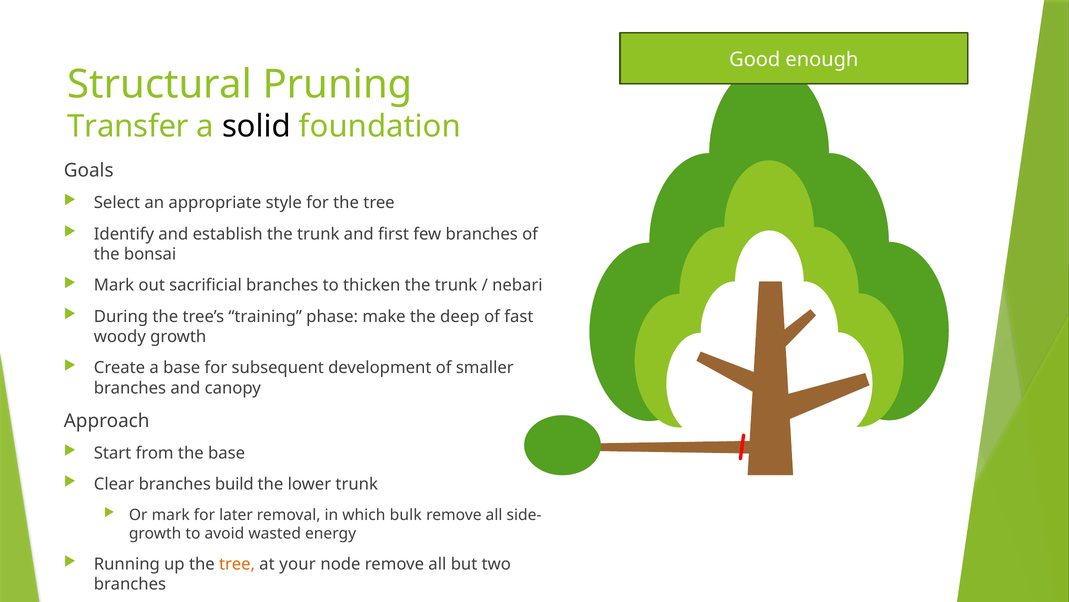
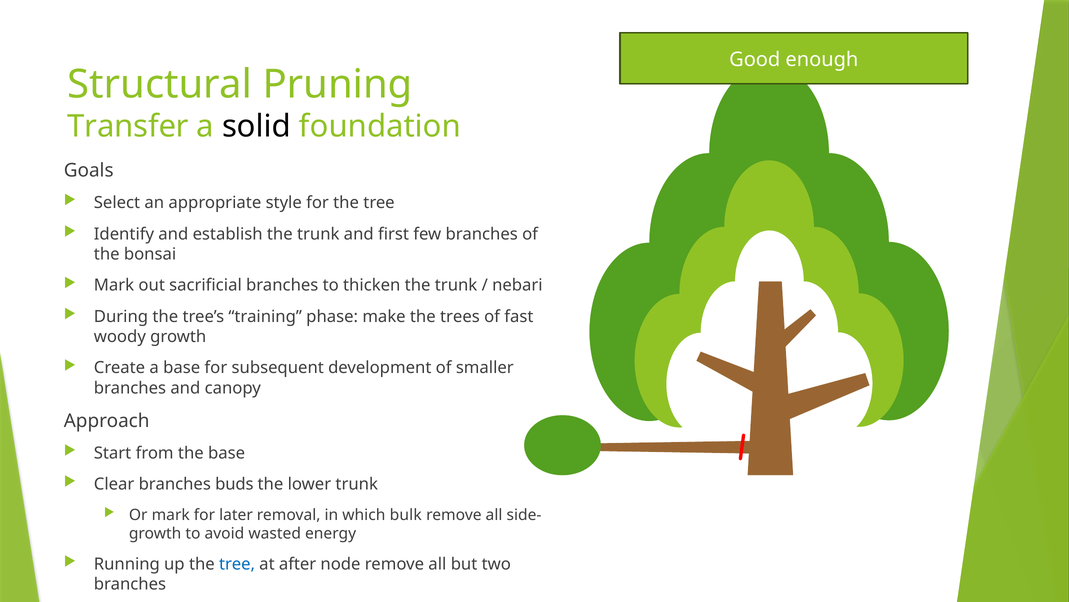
deep: deep -> trees
build: build -> buds
tree at (237, 564) colour: orange -> blue
your: your -> after
